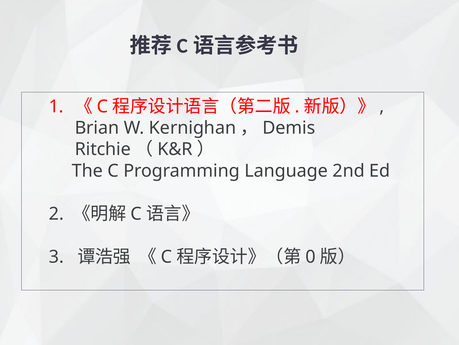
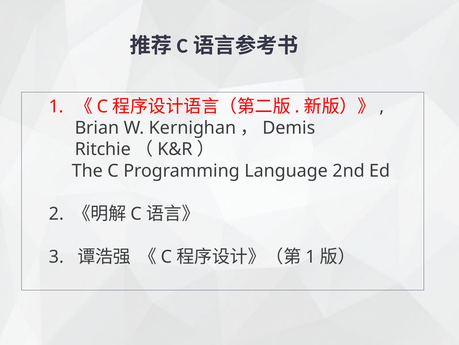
0 at (311, 256): 0 -> 1
